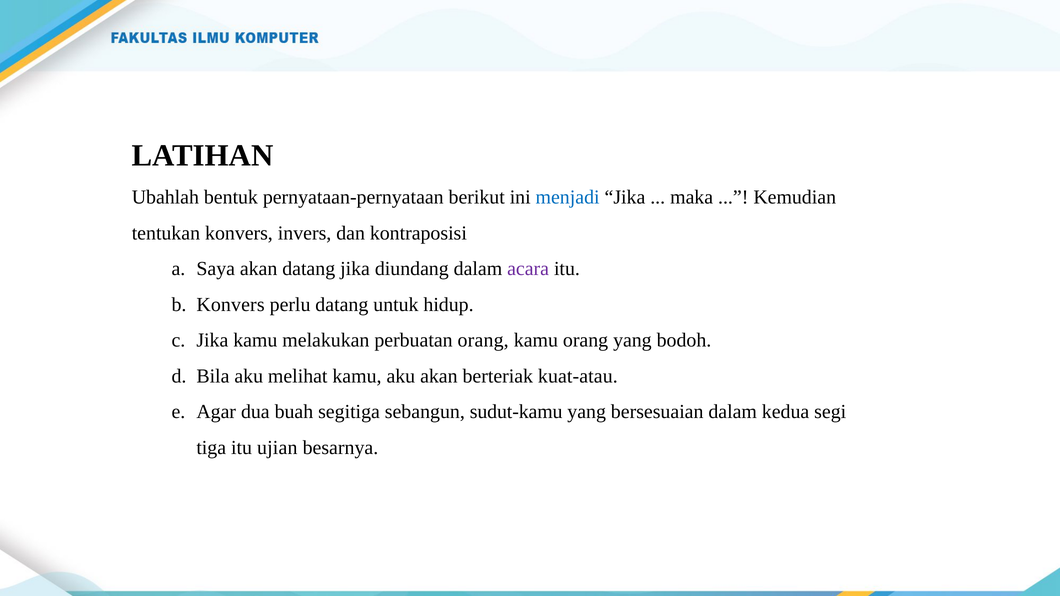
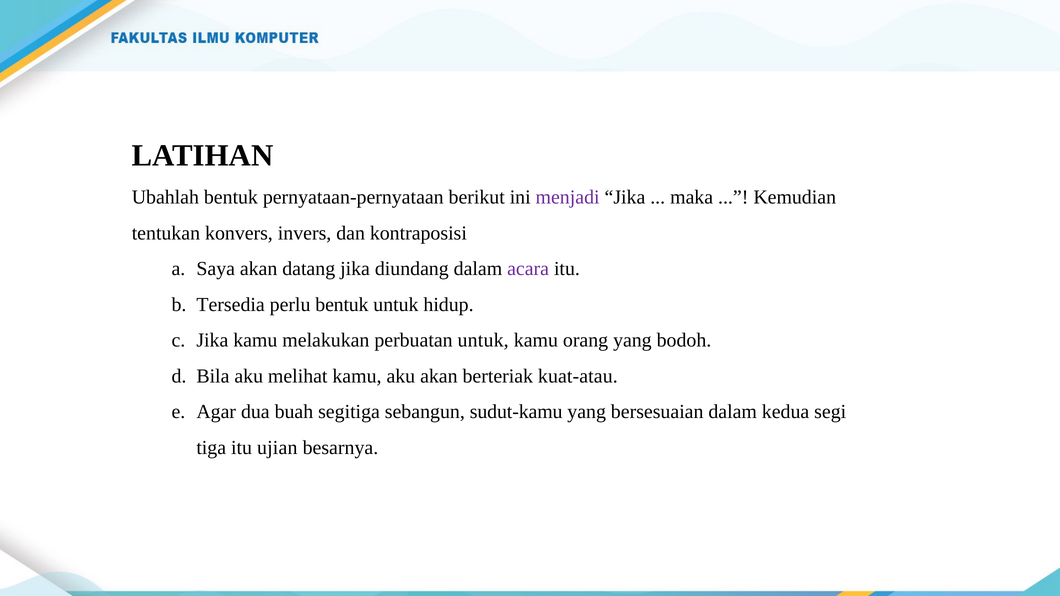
menjadi colour: blue -> purple
Konvers at (231, 305): Konvers -> Tersedia
perlu datang: datang -> bentuk
perbuatan orang: orang -> untuk
